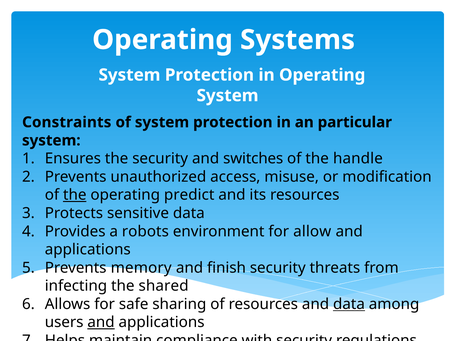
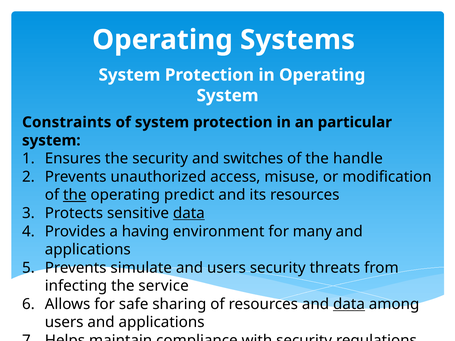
data at (189, 213) underline: none -> present
robots: robots -> having
allow: allow -> many
memory: memory -> simulate
and finish: finish -> users
shared: shared -> service
and at (101, 323) underline: present -> none
